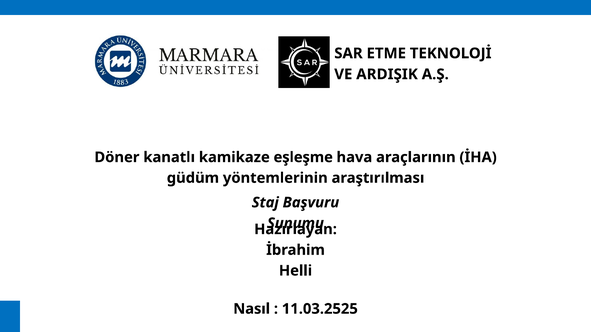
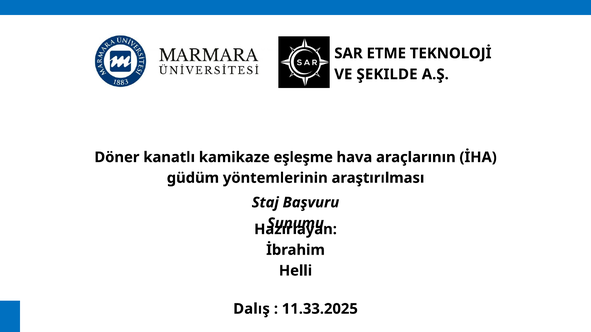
ARDIŞIK: ARDIŞIK -> ŞEKILDE
Nasıl: Nasıl -> Dalış
11.03.2525: 11.03.2525 -> 11.33.2025
